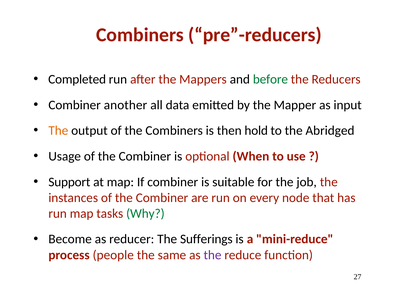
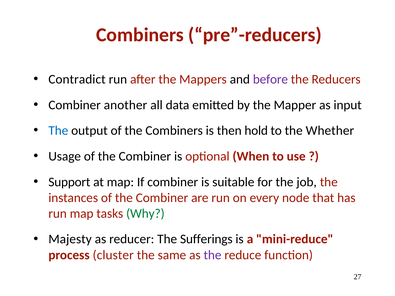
Completed: Completed -> Contradict
before colour: green -> purple
The at (58, 131) colour: orange -> blue
Abridged: Abridged -> Whether
Become: Become -> Majesty
people: people -> cluster
